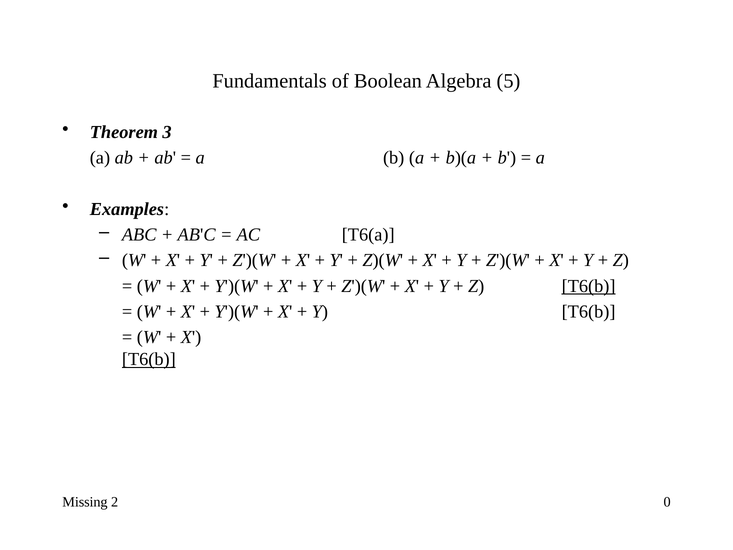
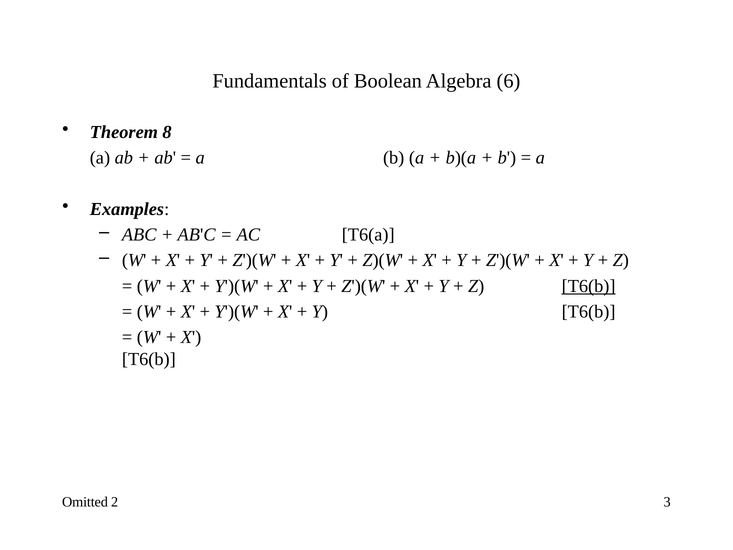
5: 5 -> 6
3: 3 -> 8
T6(b at (149, 359) underline: present -> none
Missing: Missing -> Omitted
0: 0 -> 3
